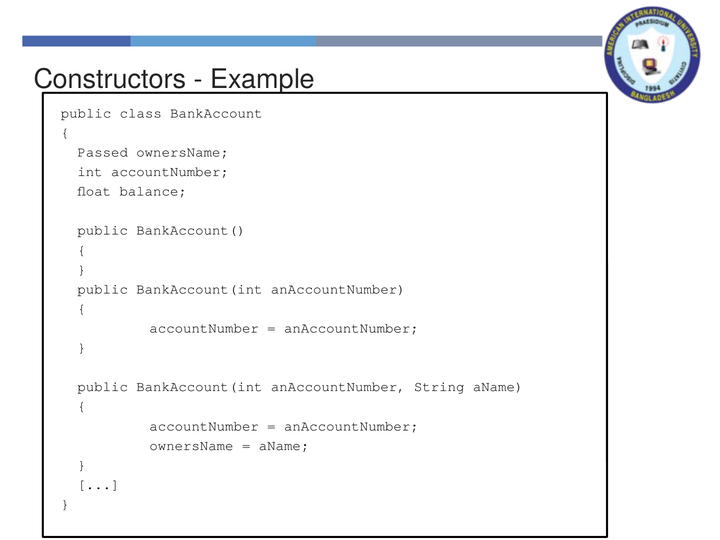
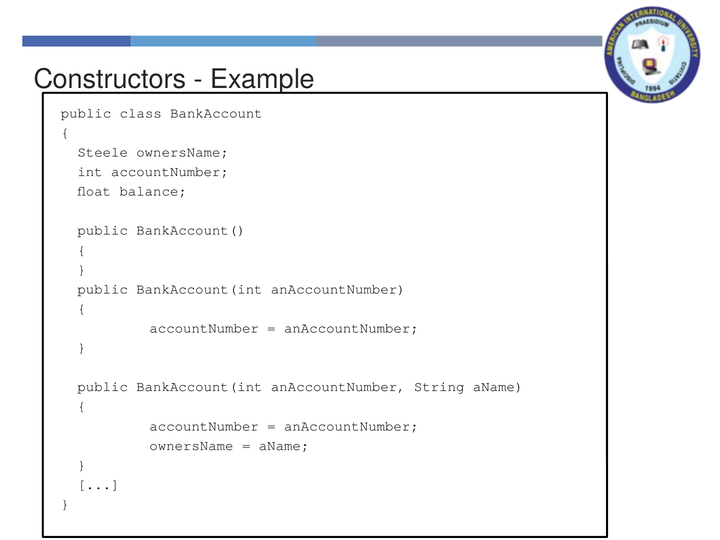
Passed: Passed -> Steele
